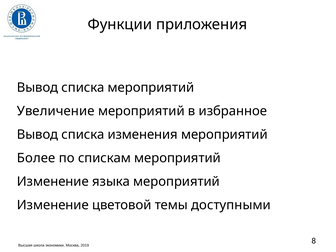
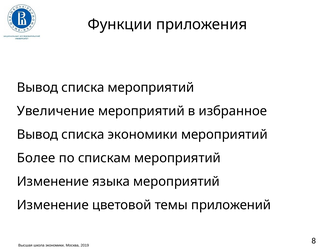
списка изменения: изменения -> экономики
доступными: доступными -> приложений
